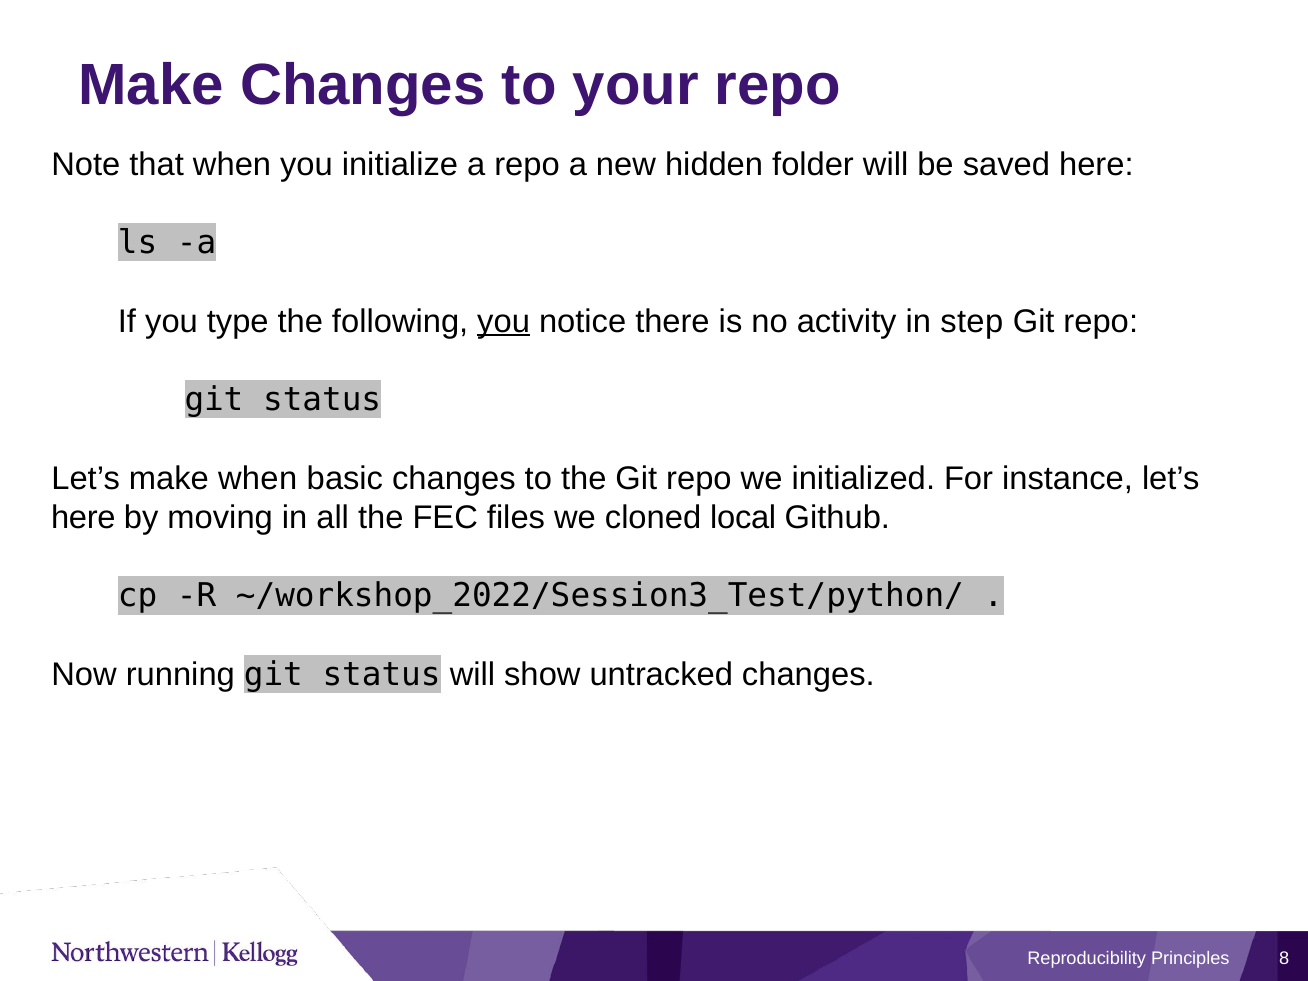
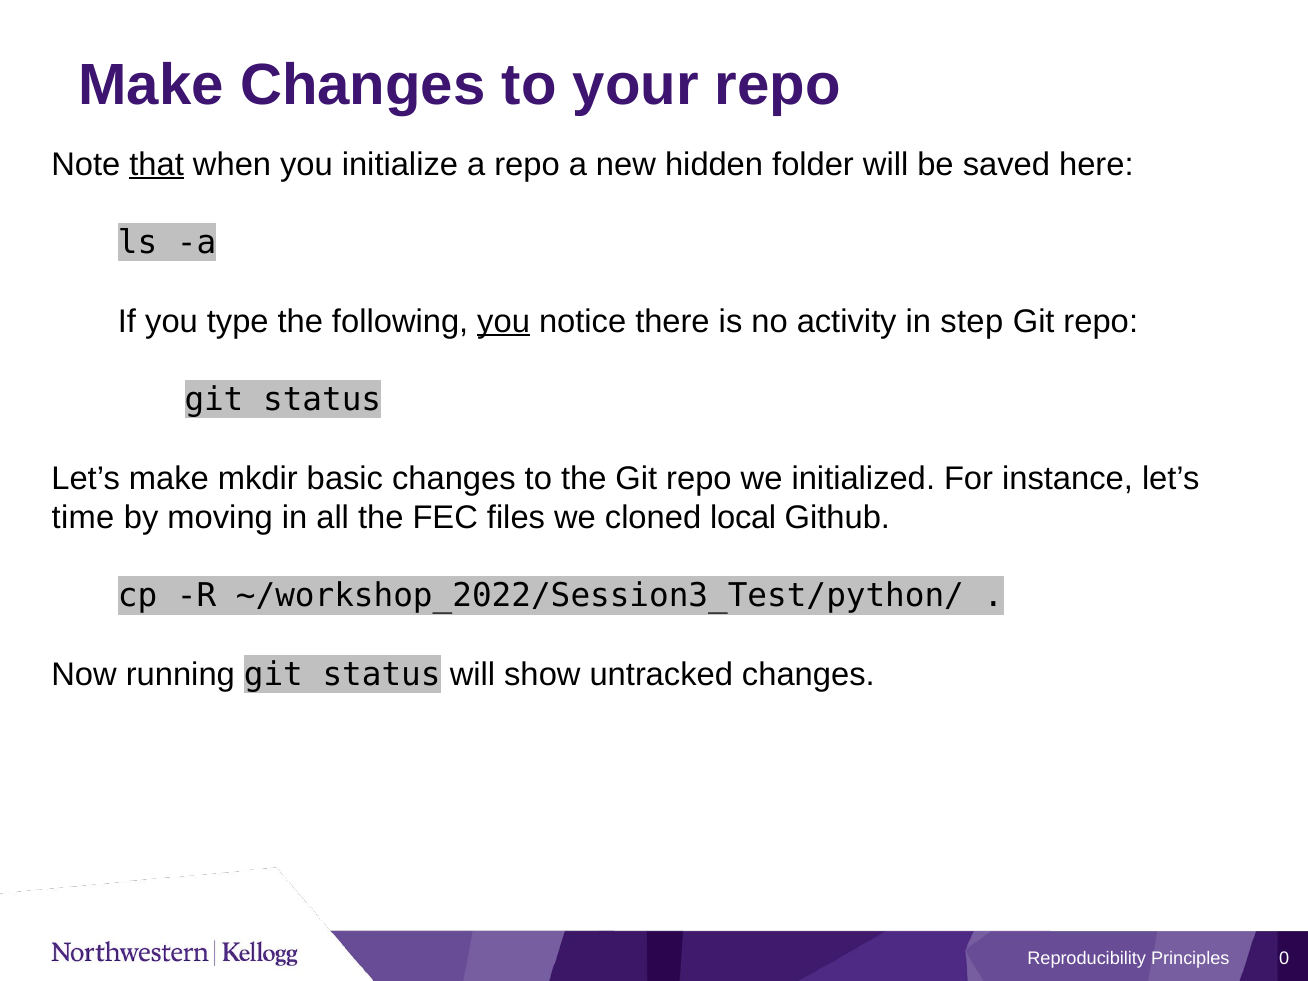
that underline: none -> present
make when: when -> mkdir
here at (83, 518): here -> time
8: 8 -> 0
